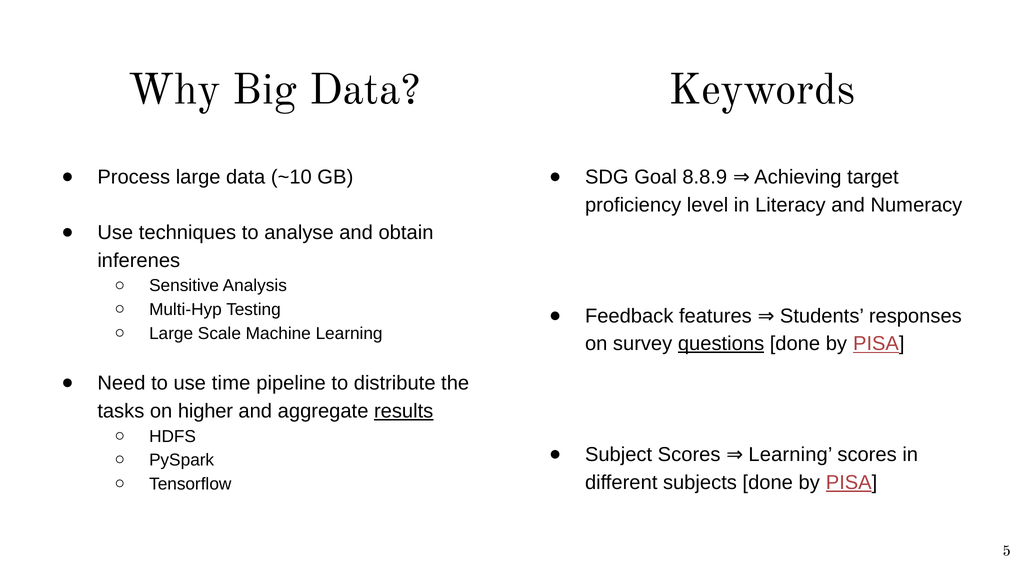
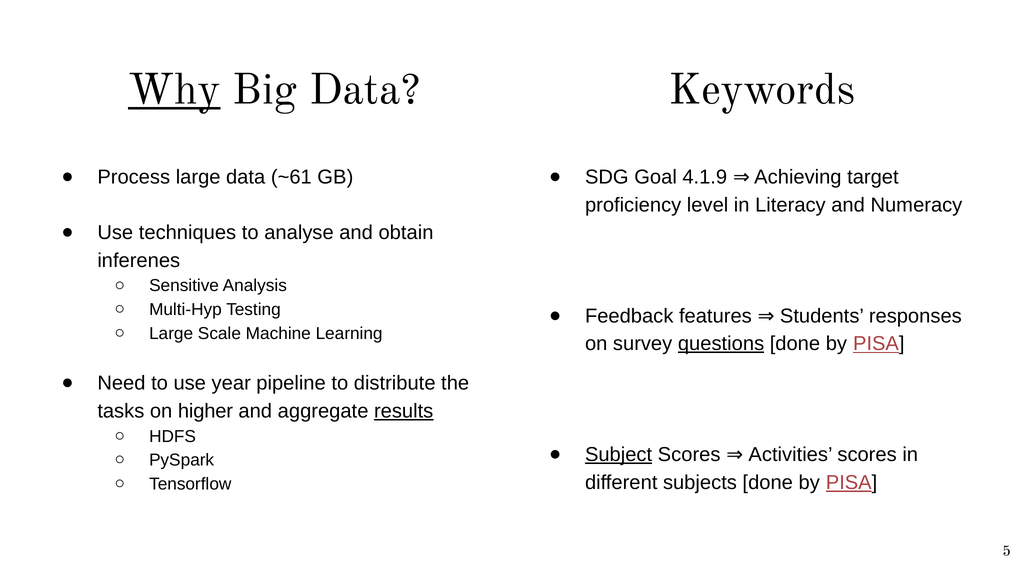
Why underline: none -> present
~10: ~10 -> ~61
8.8.9: 8.8.9 -> 4.1.9
time: time -> year
Subject underline: none -> present
Scores Learning: Learning -> Activities
